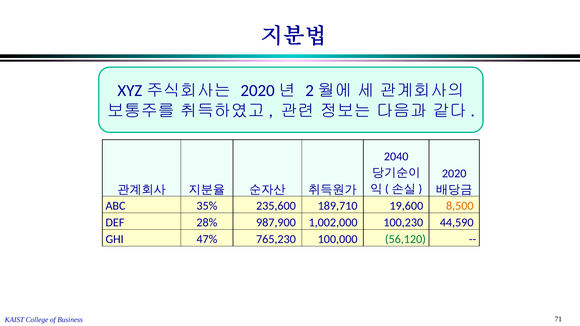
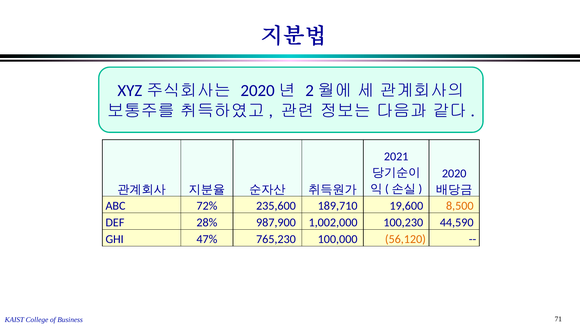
2040: 2040 -> 2021
35%: 35% -> 72%
56,120 colour: green -> orange
